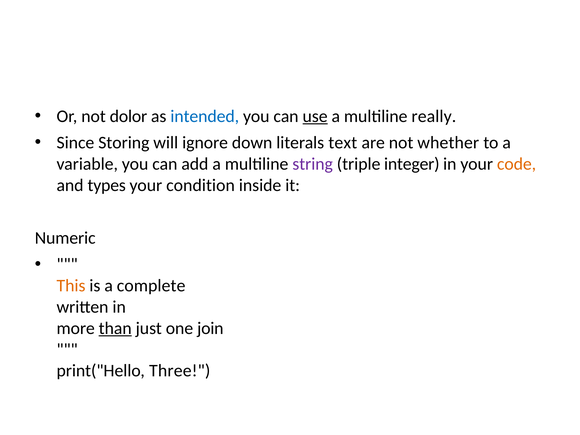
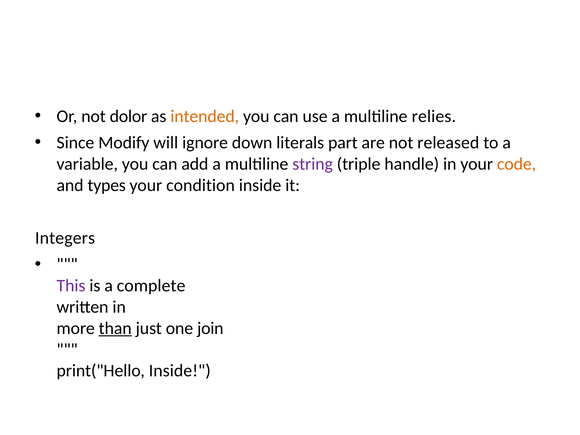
intended colour: blue -> orange
use underline: present -> none
really: really -> relies
Storing: Storing -> Modify
text: text -> part
whether: whether -> released
integer: integer -> handle
Numeric: Numeric -> Integers
This colour: orange -> purple
print("Hello Three: Three -> Inside
